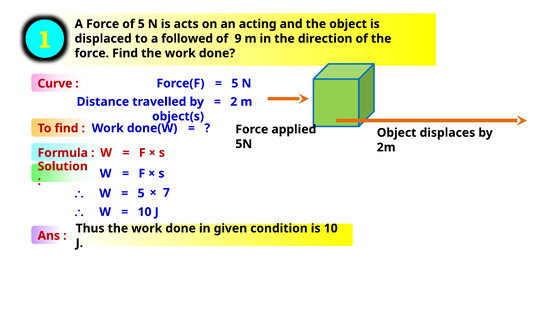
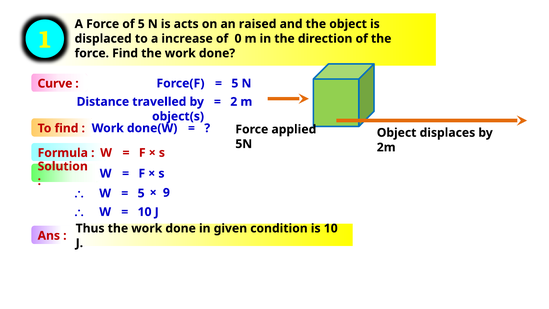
acting: acting -> raised
followed: followed -> increase
9: 9 -> 0
7: 7 -> 9
